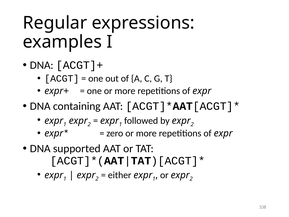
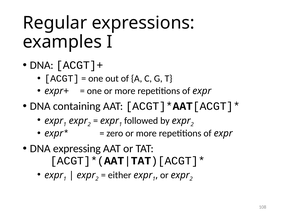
supported: supported -> expressing
